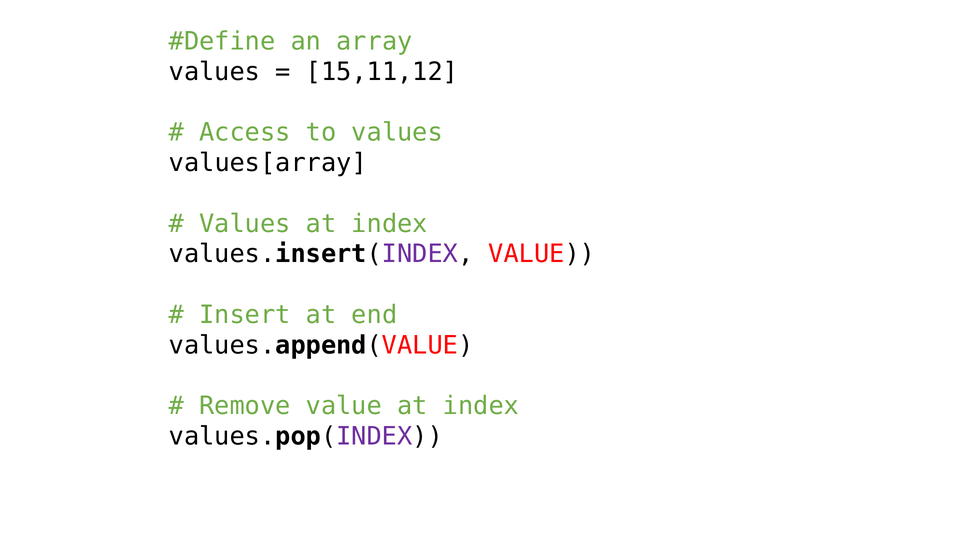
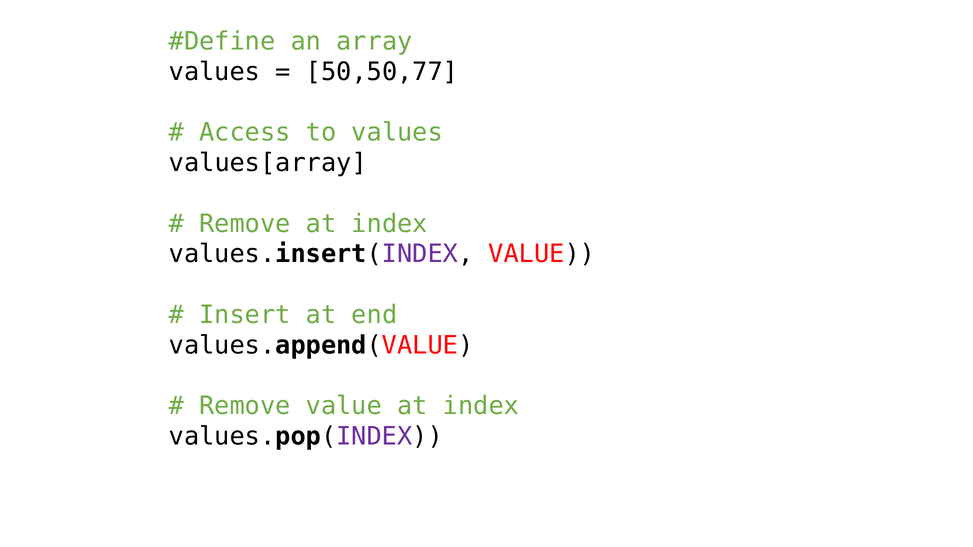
15,11,12: 15,11,12 -> 50,50,77
Values at (245, 224): Values -> Remove
